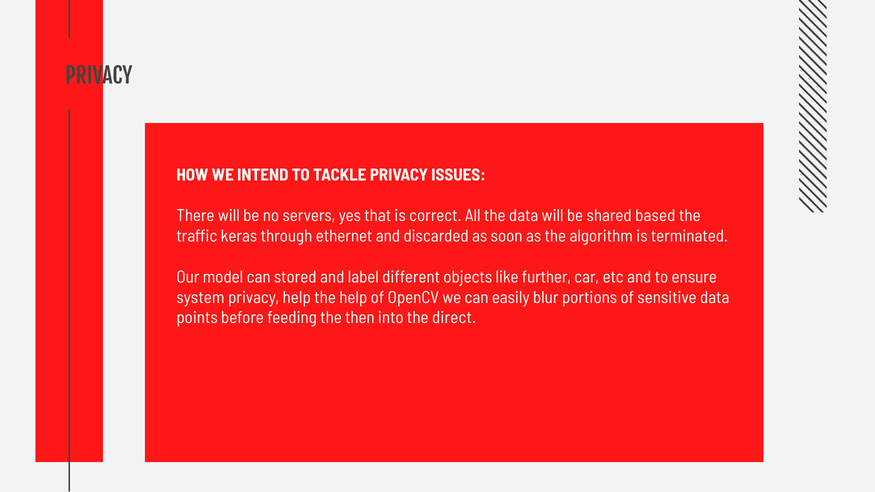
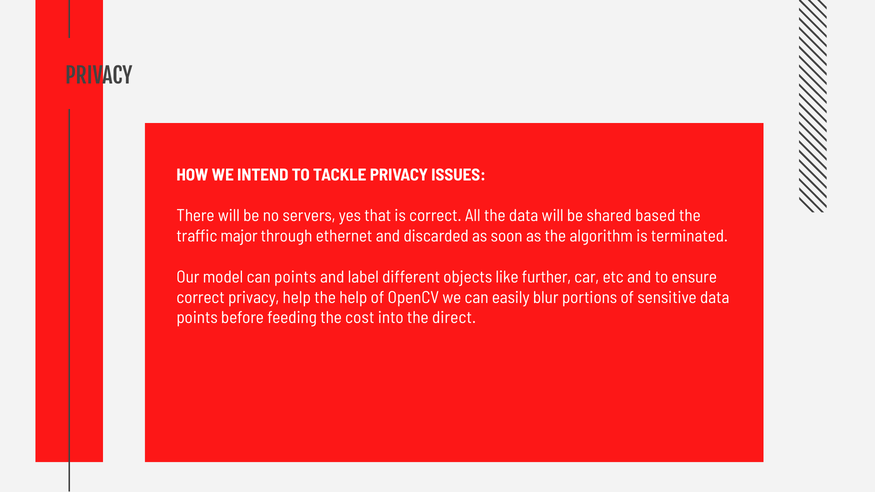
keras: keras -> major
can stored: stored -> points
system at (200, 298): system -> correct
then: then -> cost
